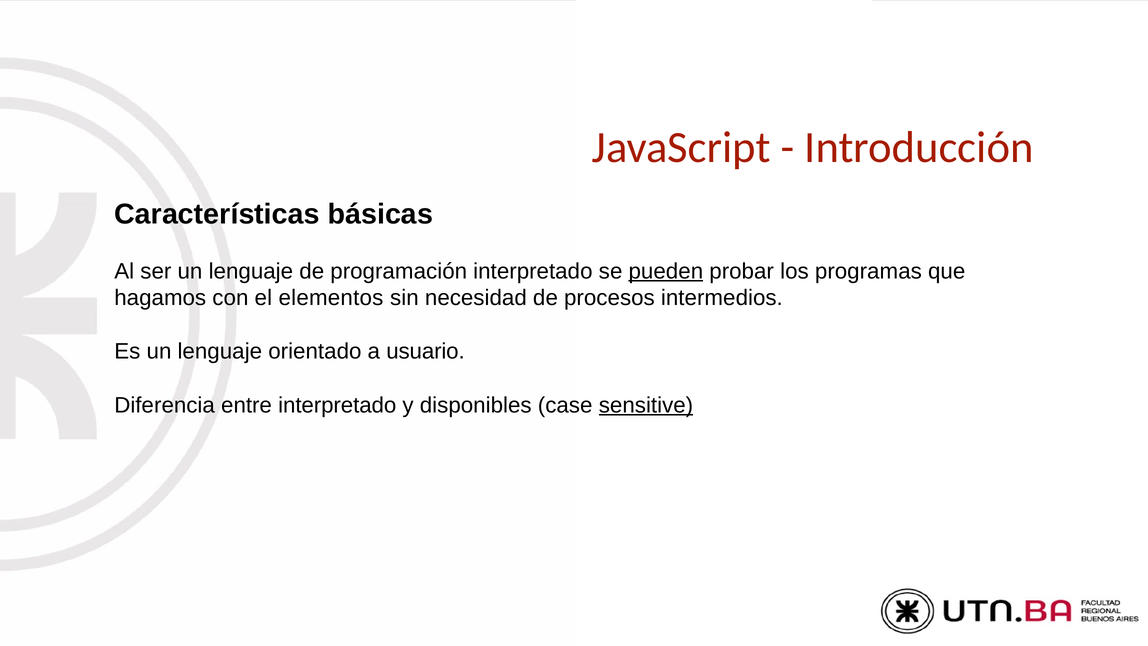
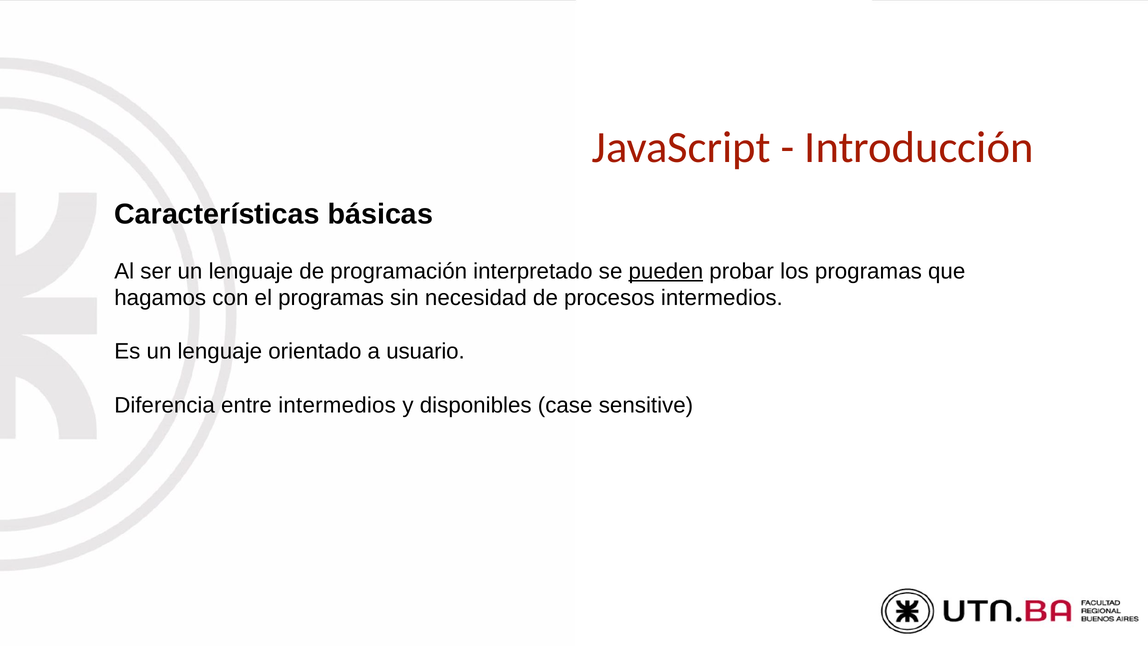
el elementos: elementos -> programas
entre interpretado: interpretado -> intermedios
sensitive underline: present -> none
